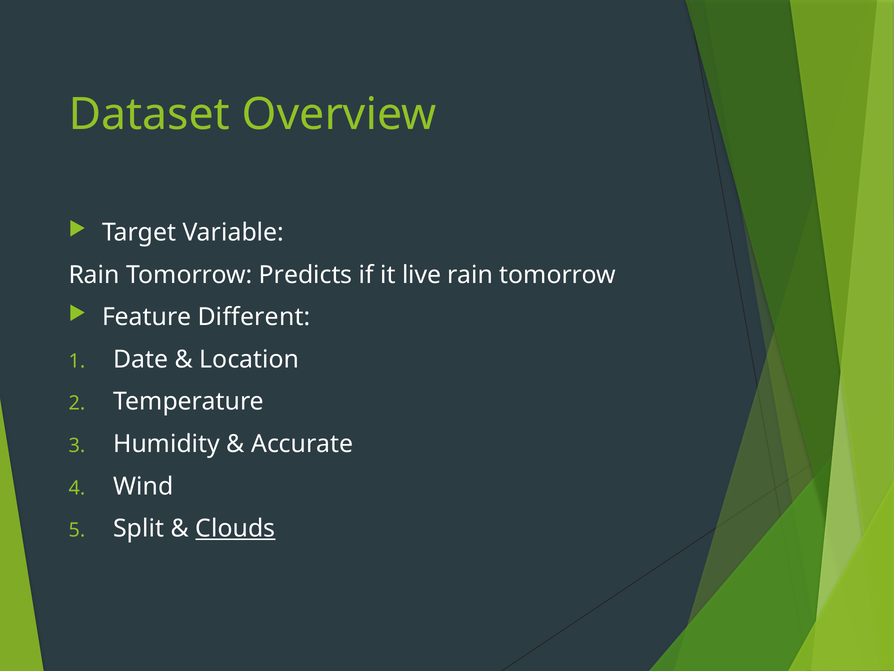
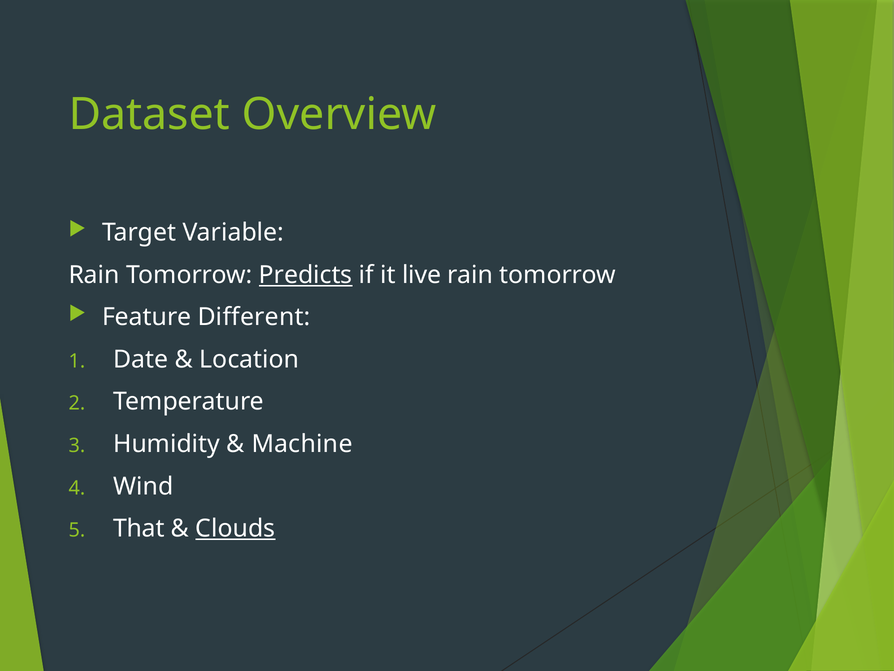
Predicts underline: none -> present
Accurate: Accurate -> Machine
Split: Split -> That
